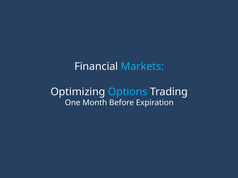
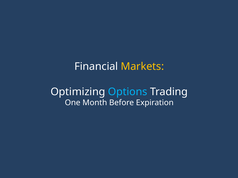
Markets colour: light blue -> yellow
